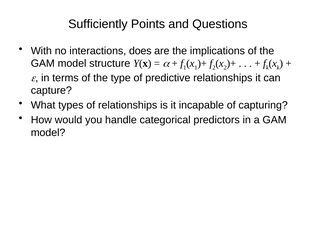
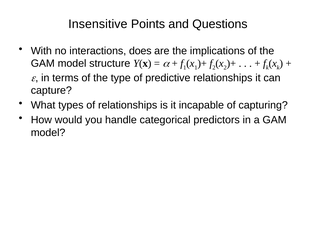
Sufficiently: Sufficiently -> Insensitive
